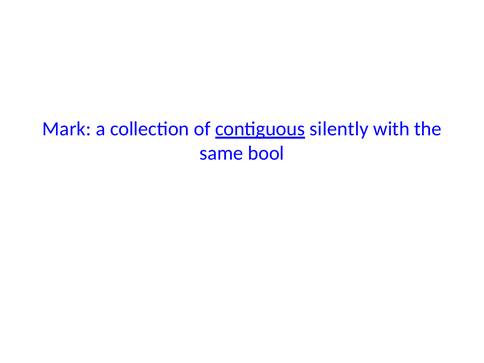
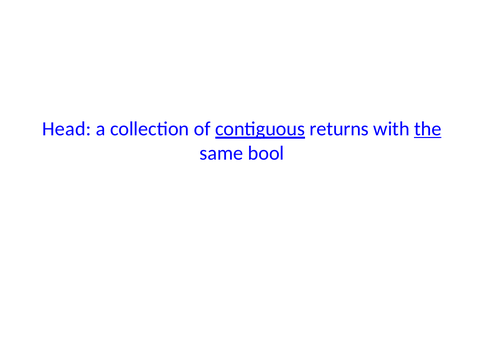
Mark: Mark -> Head
silently: silently -> returns
the underline: none -> present
